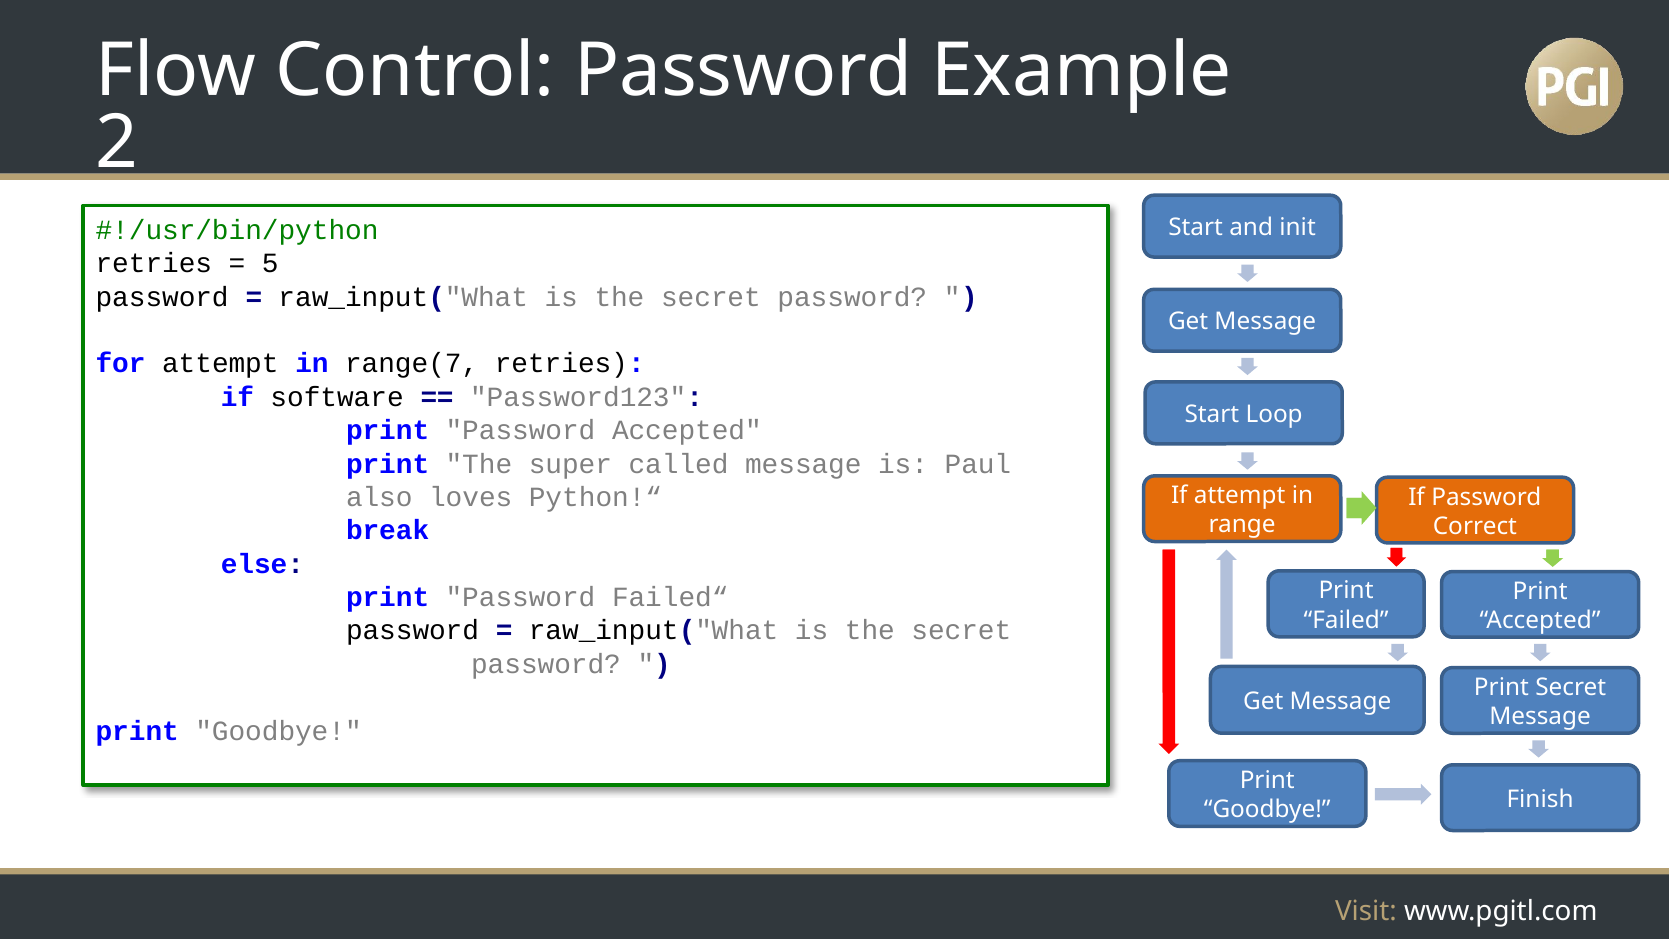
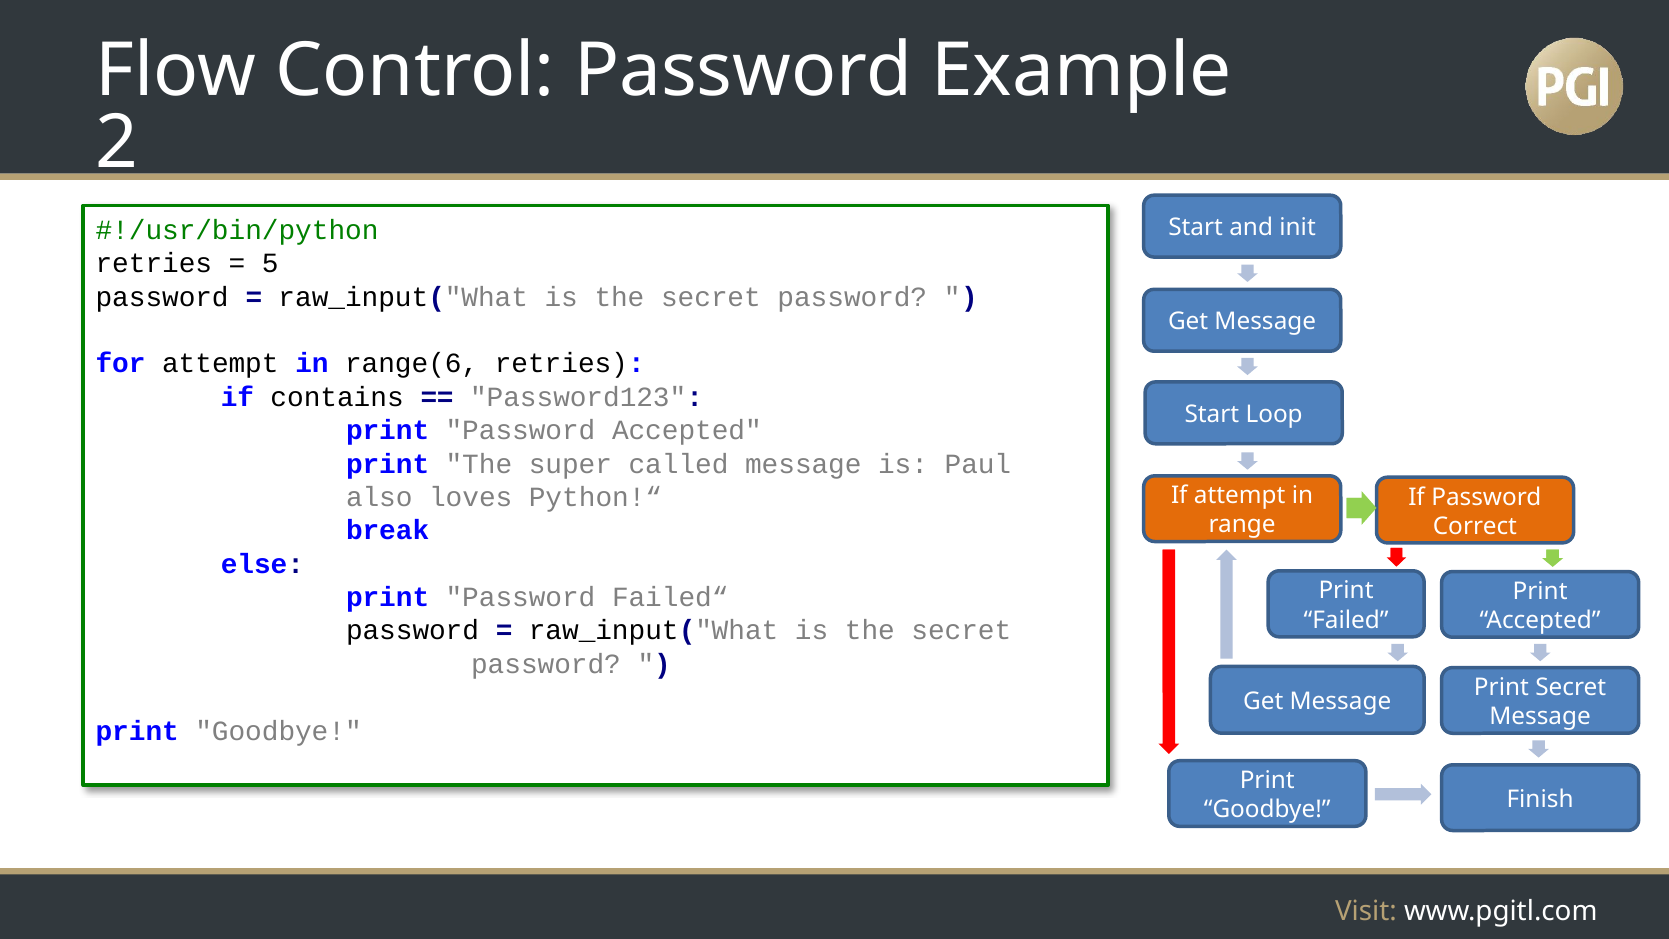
range(7: range(7 -> range(6
software: software -> contains
